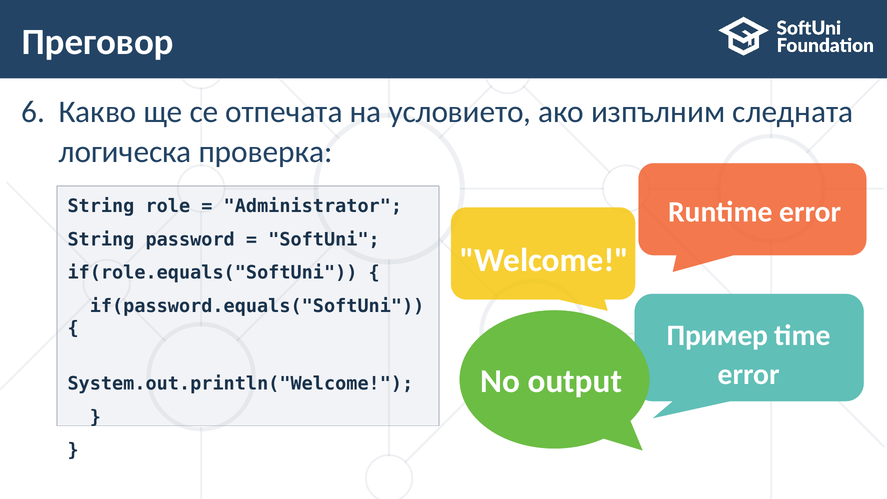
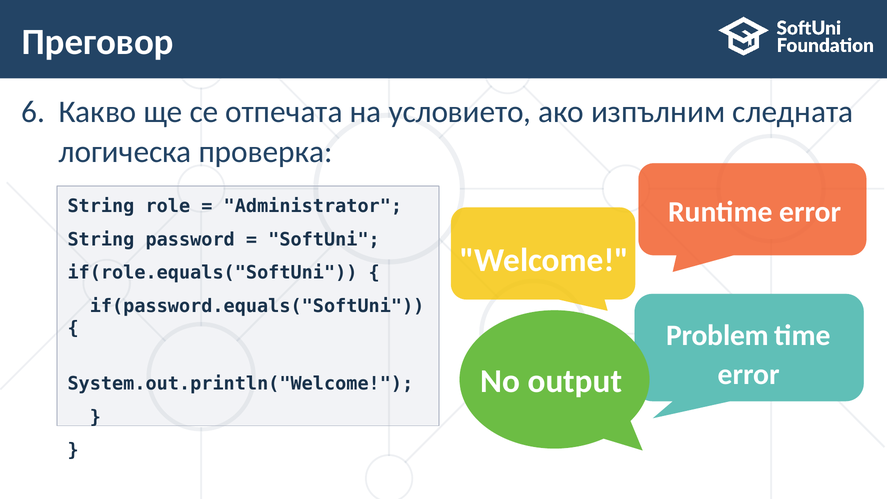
Пример: Пример -> Problem
